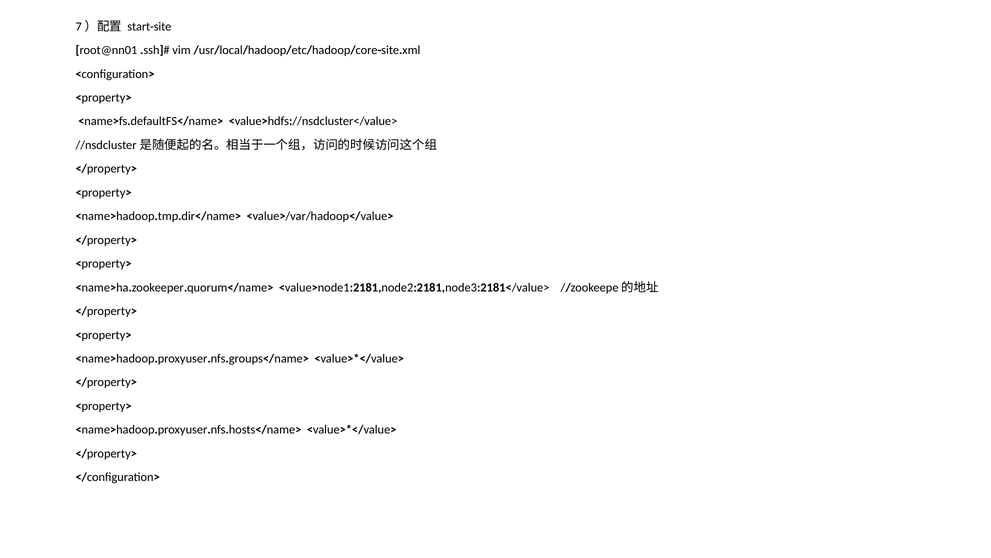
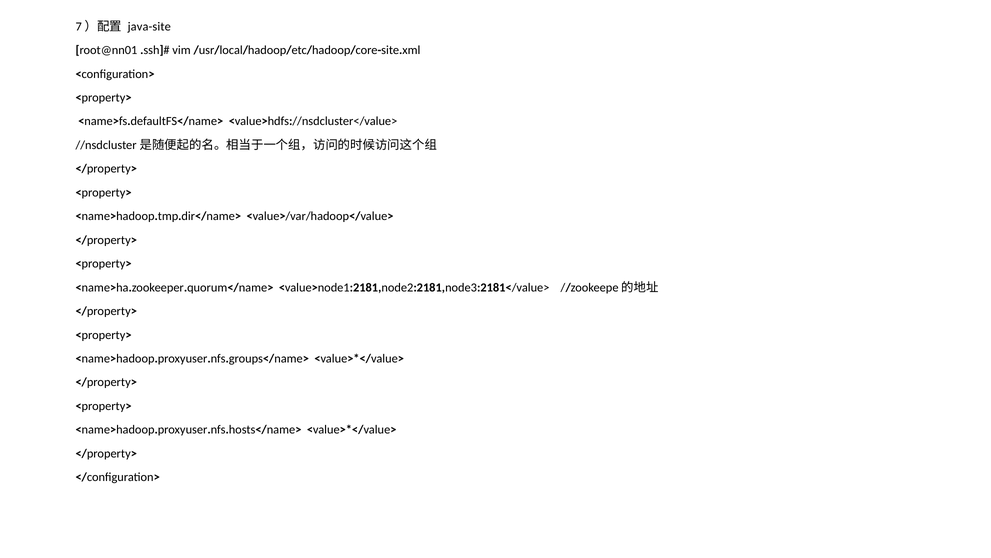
start-site: start-site -> java-site
